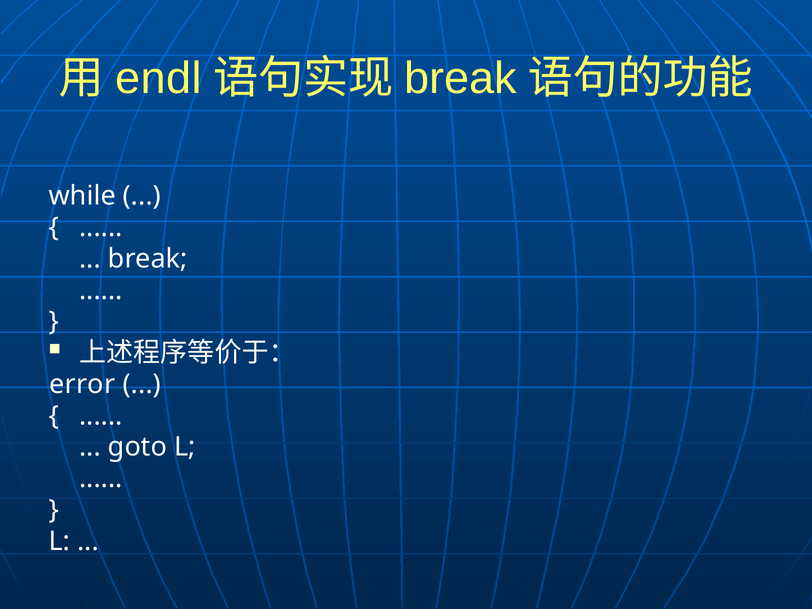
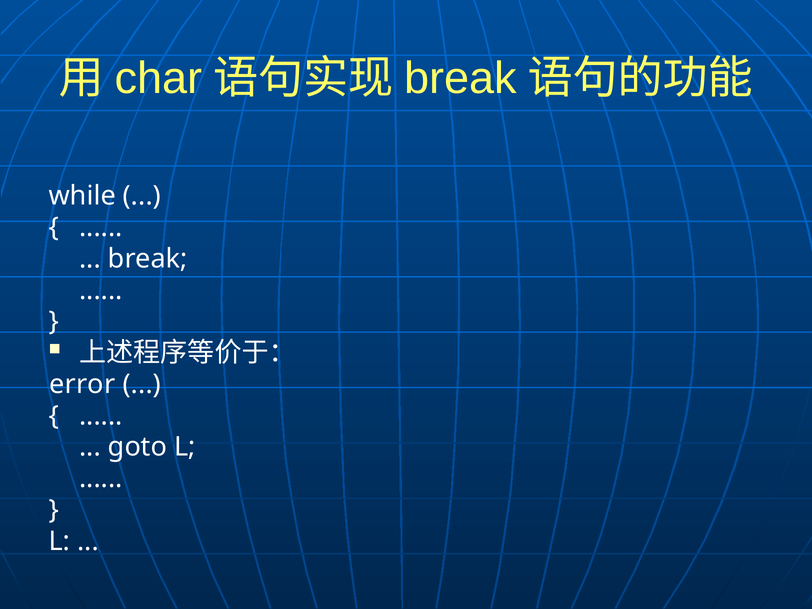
endl: endl -> char
